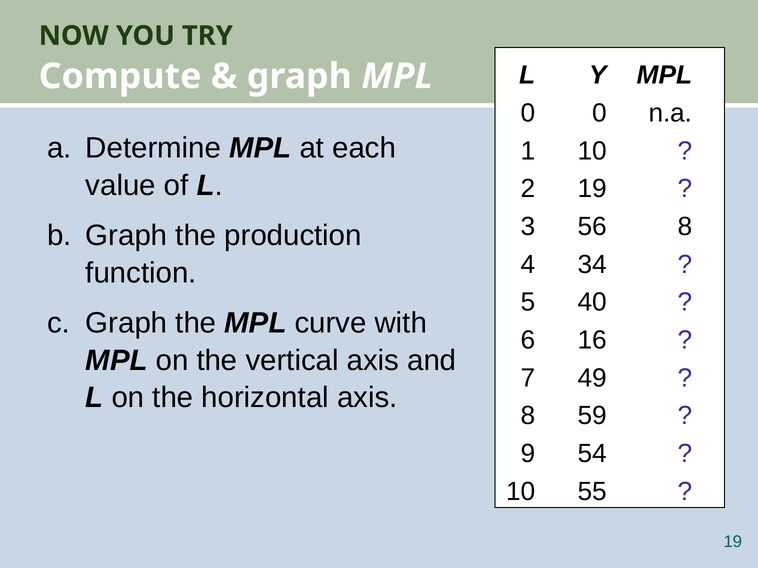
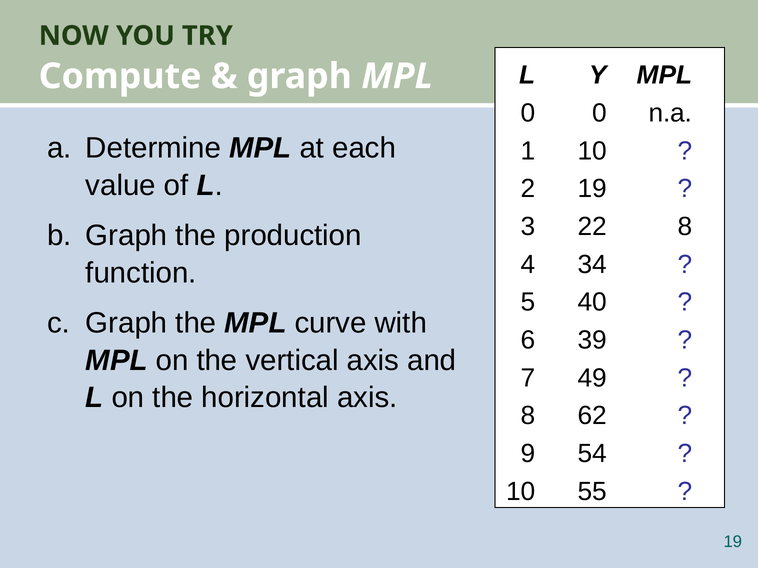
56: 56 -> 22
16: 16 -> 39
59: 59 -> 62
